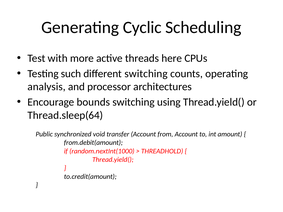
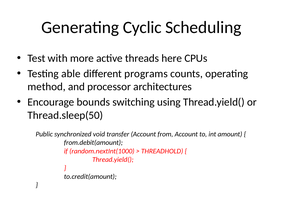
such: such -> able
different switching: switching -> programs
analysis: analysis -> method
Thread.sleep(64: Thread.sleep(64 -> Thread.sleep(50
